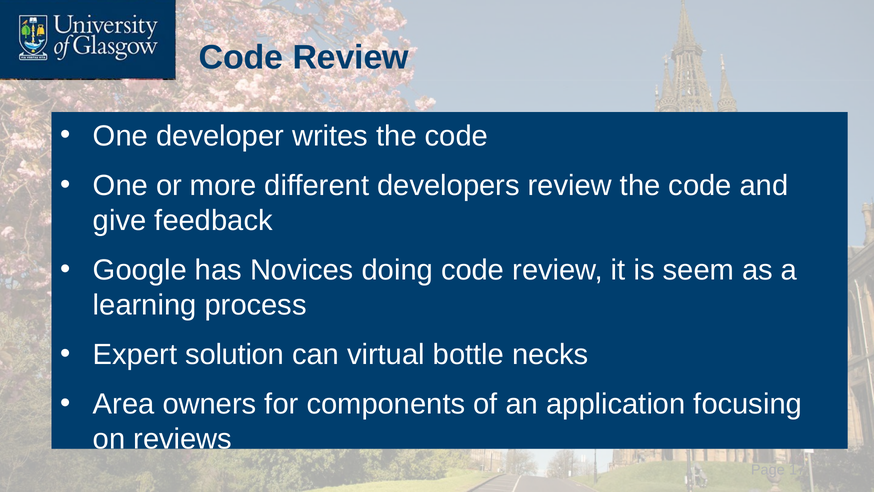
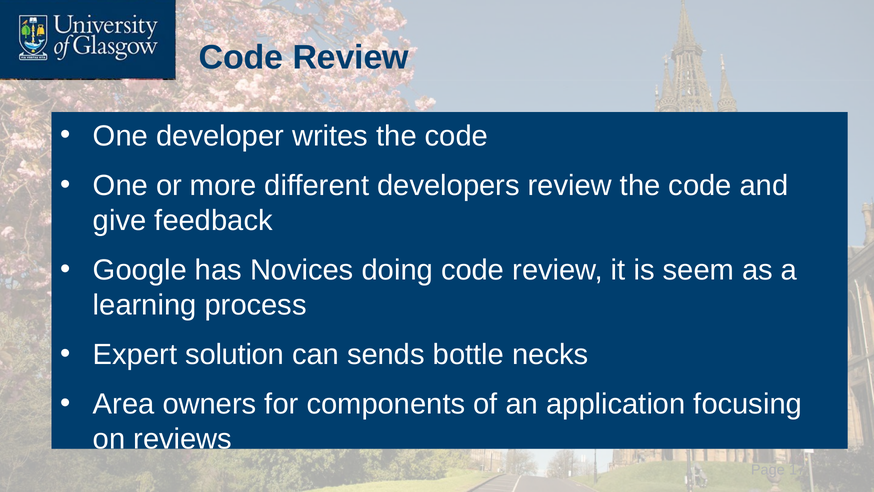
virtual: virtual -> sends
